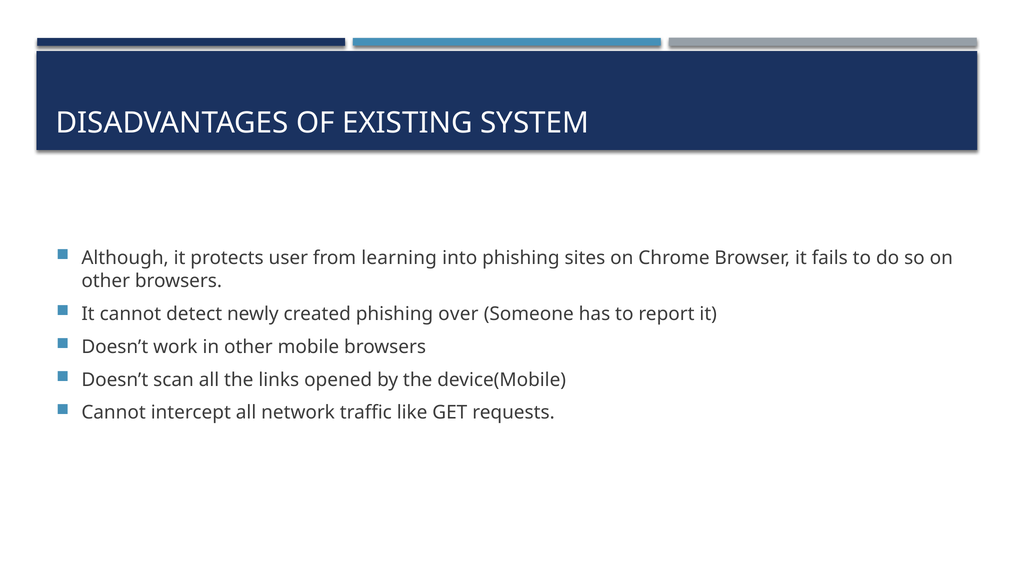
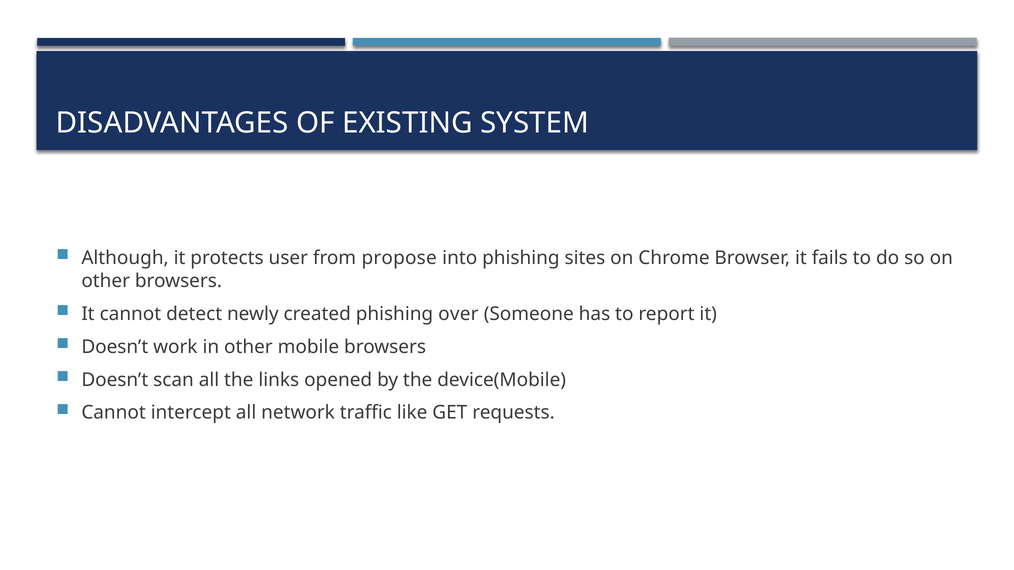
learning: learning -> propose
